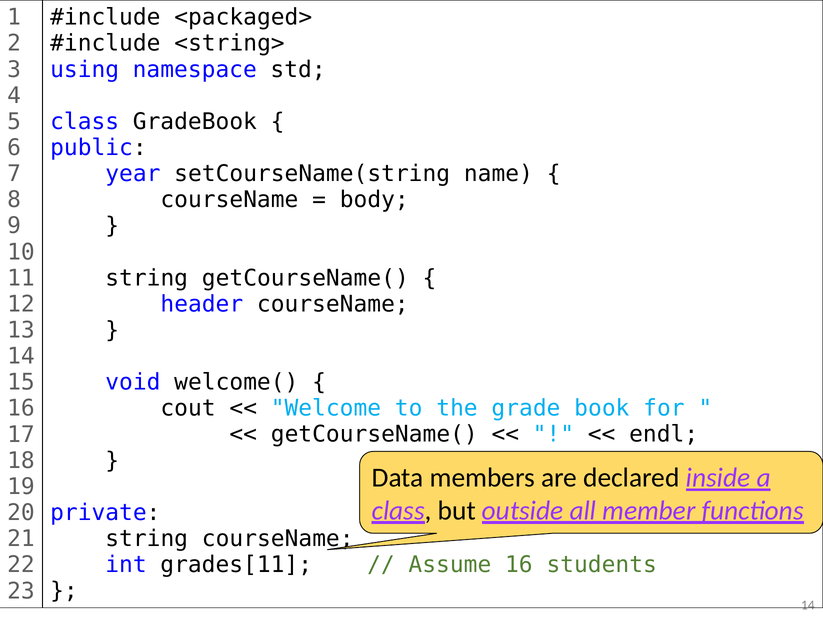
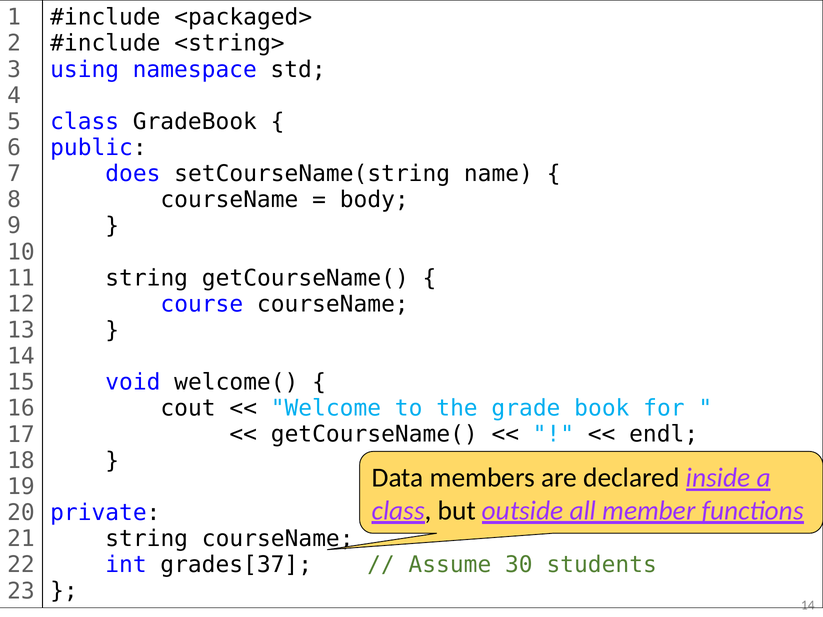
year: year -> does
header: header -> course
grades[11: grades[11 -> grades[37
Assume 16: 16 -> 30
